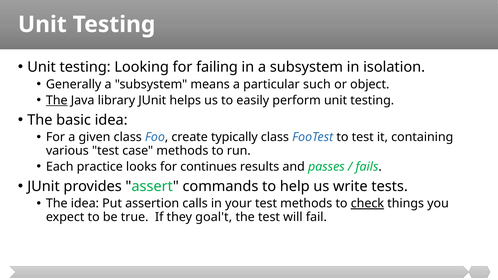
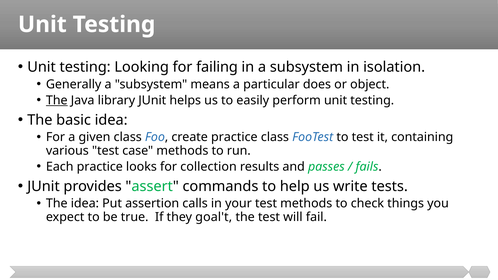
such: such -> does
create typically: typically -> practice
continues: continues -> collection
check underline: present -> none
